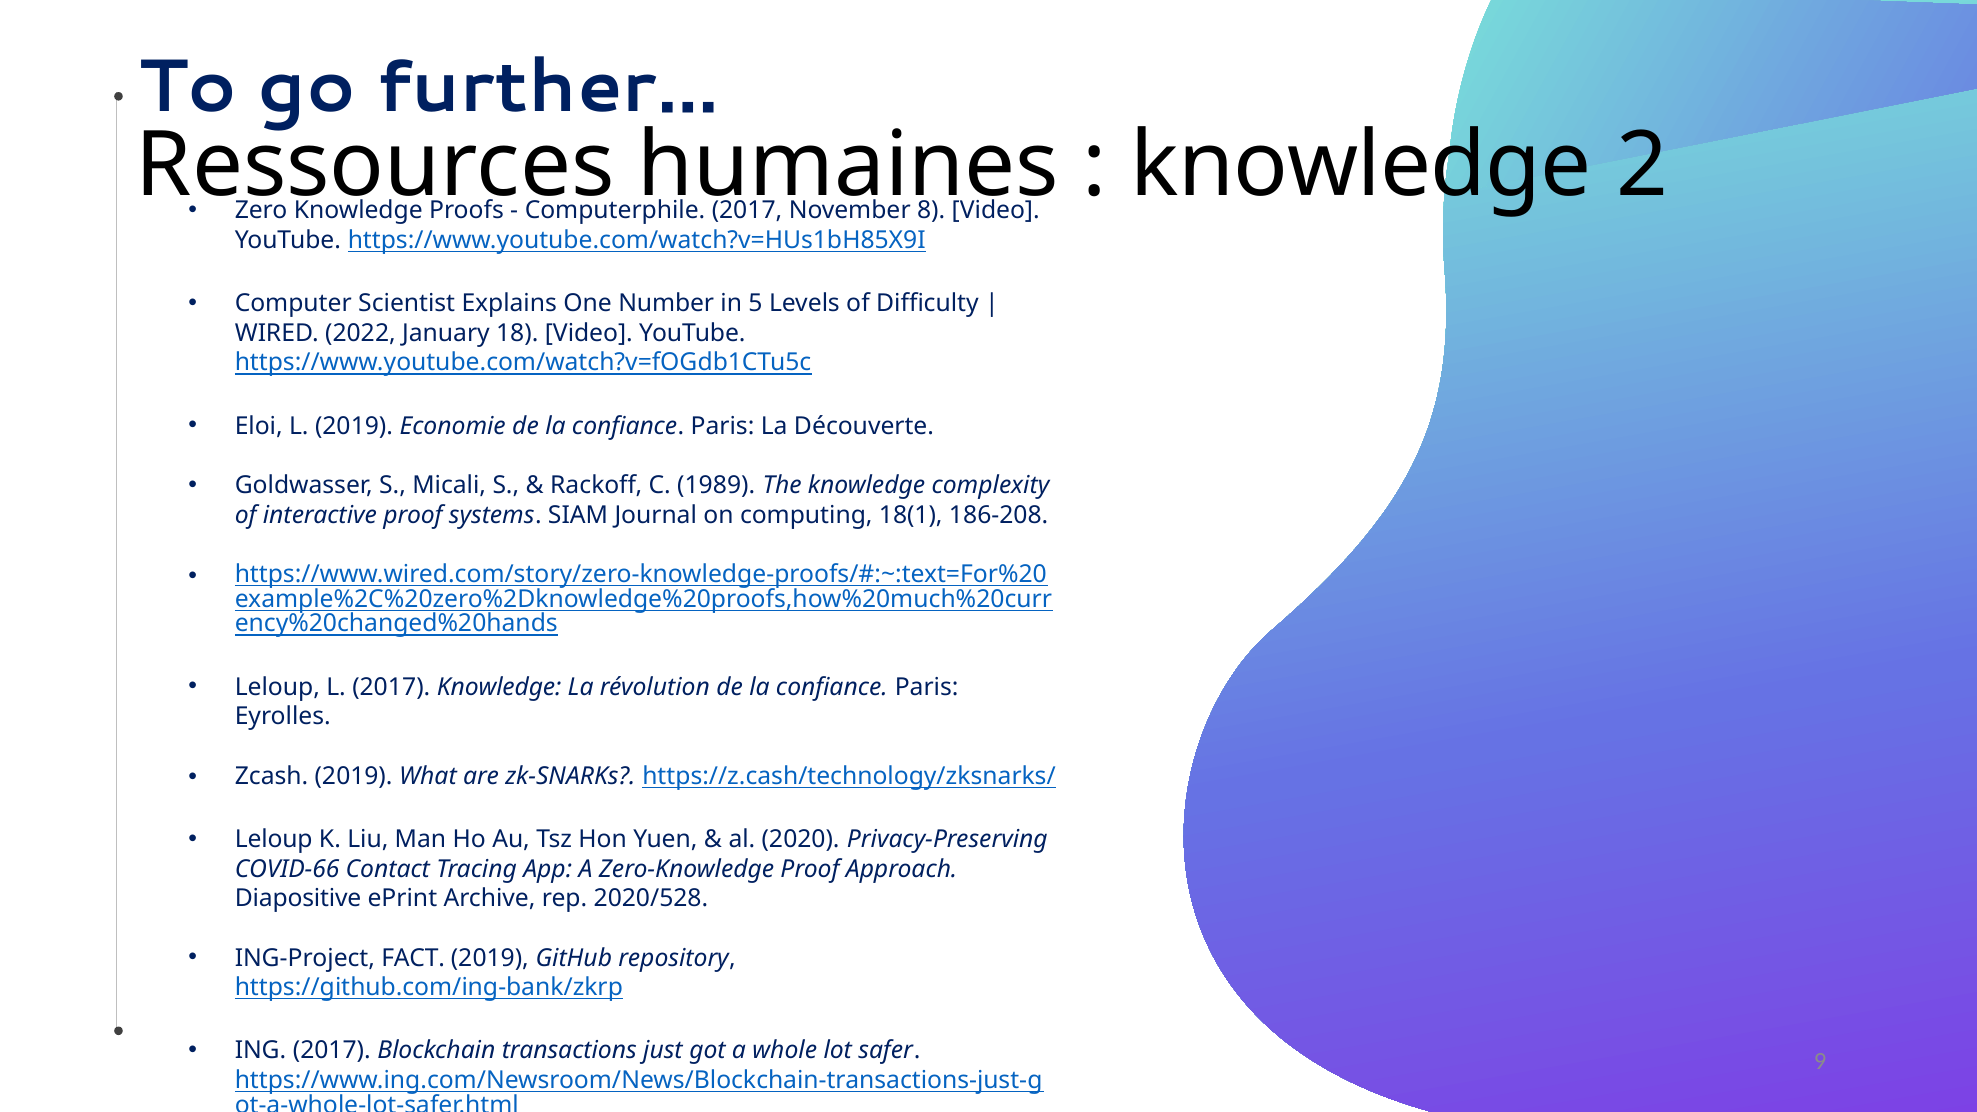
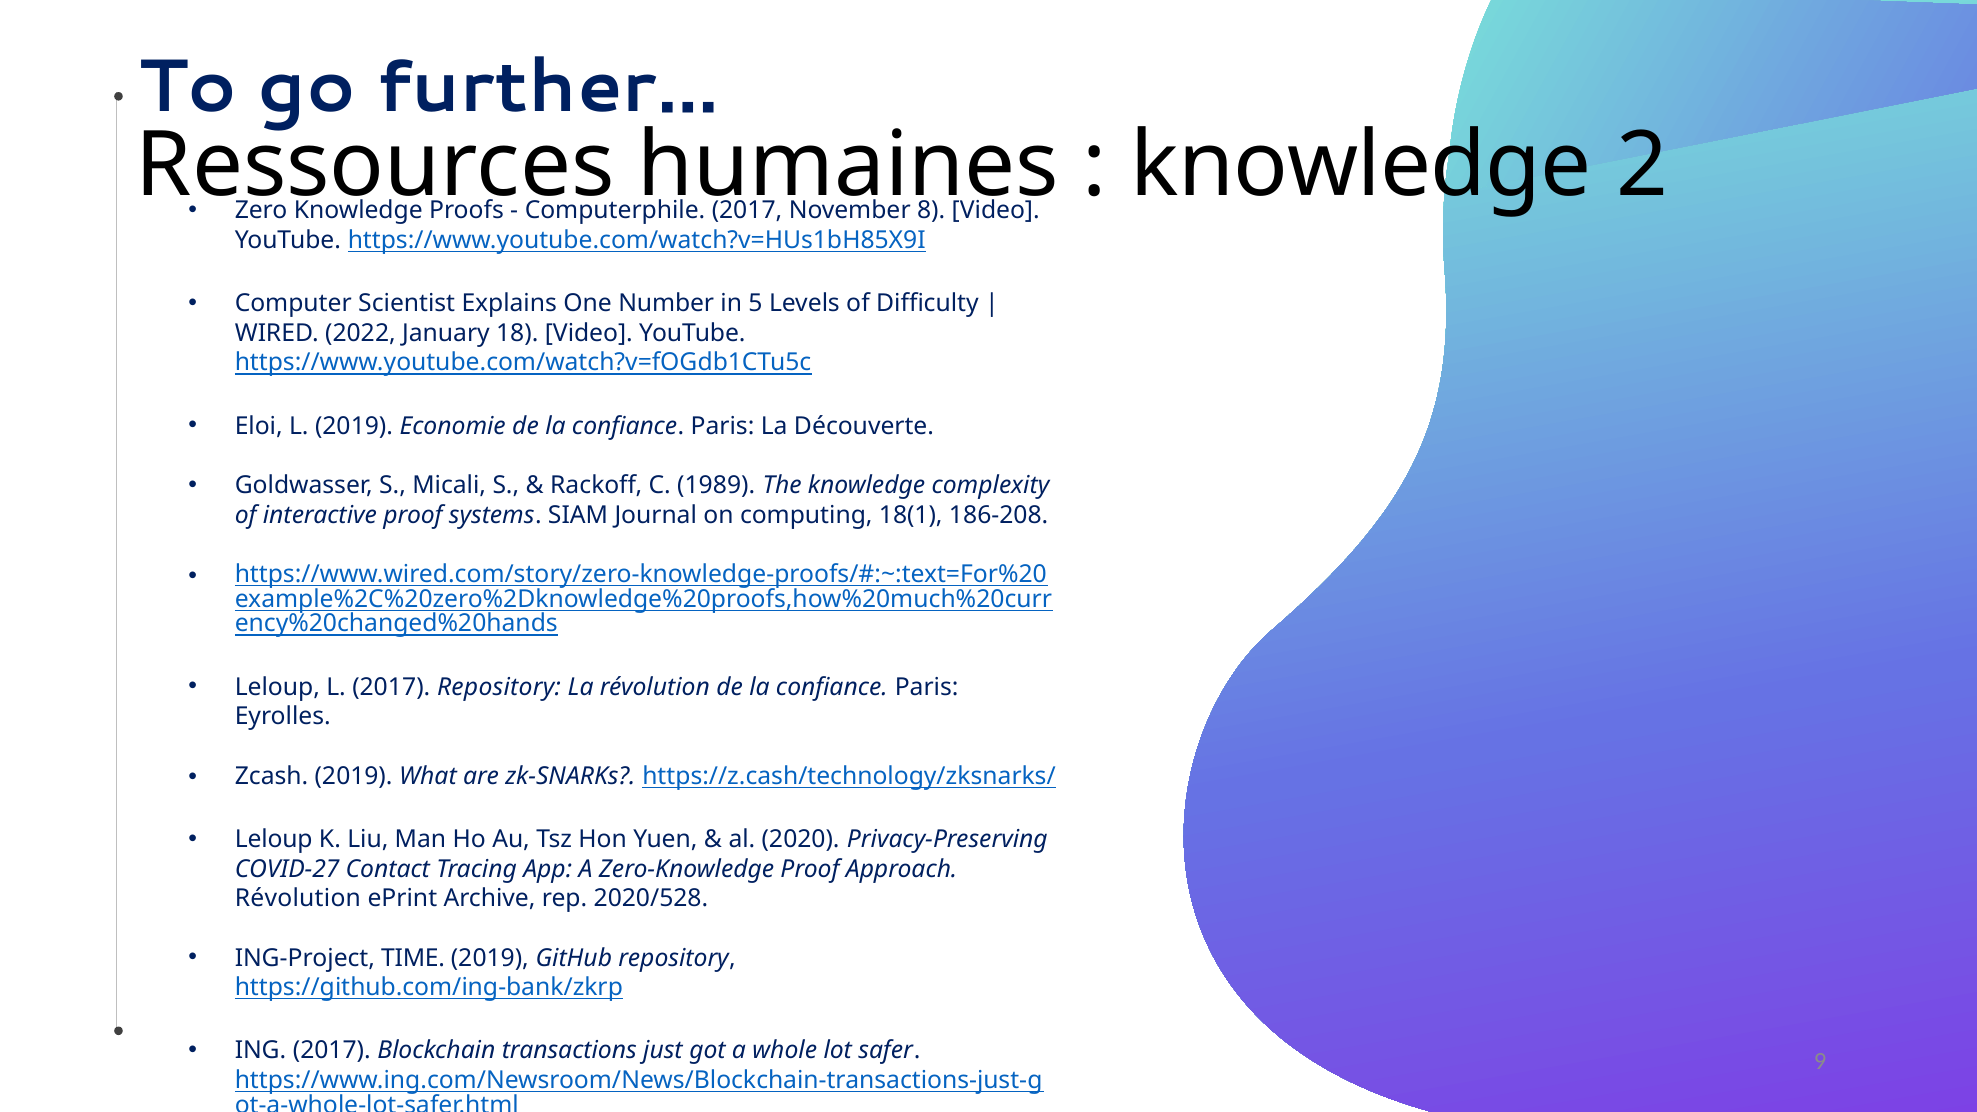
2017 Knowledge: Knowledge -> Repository
COVID-66: COVID-66 -> COVID-27
Diapositive at (298, 899): Diapositive -> Révolution
FACT: FACT -> TIME
